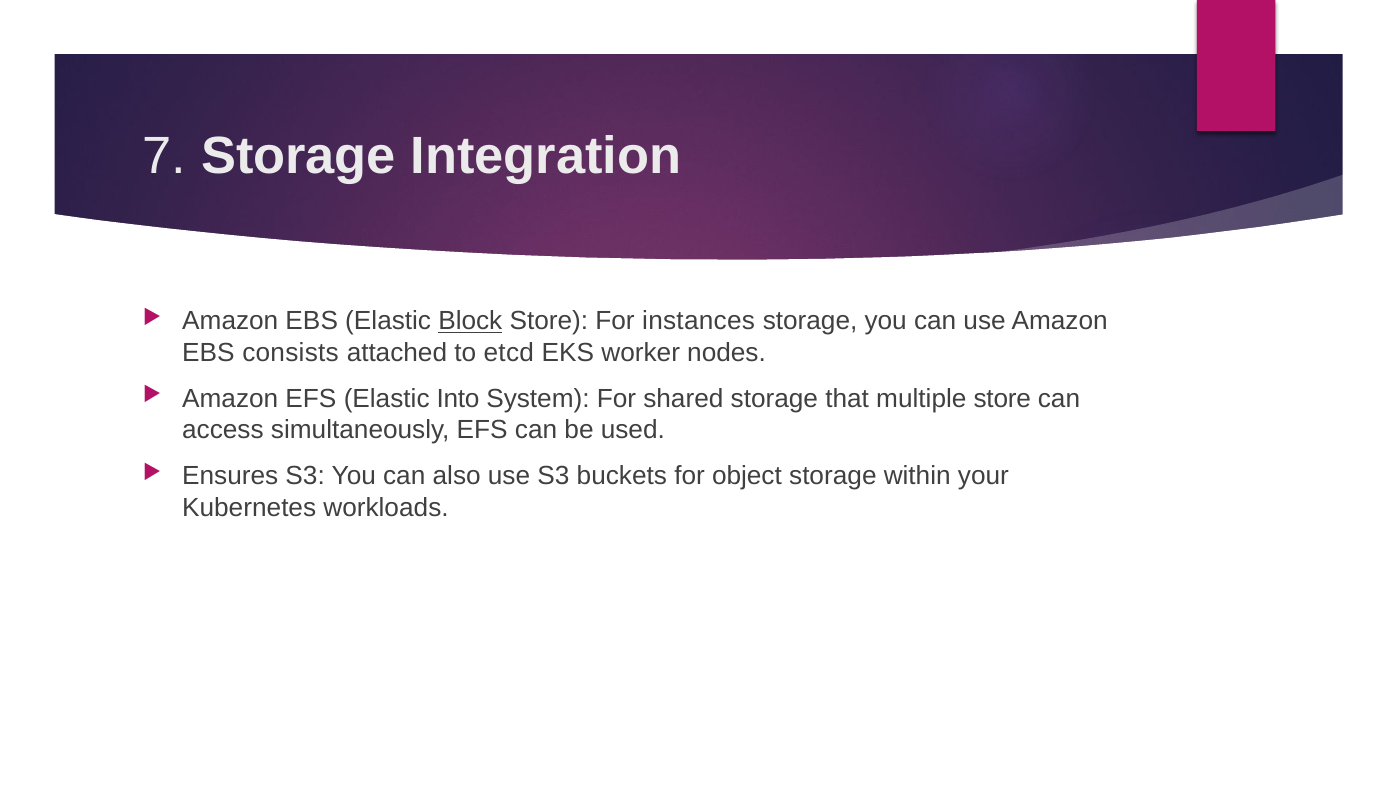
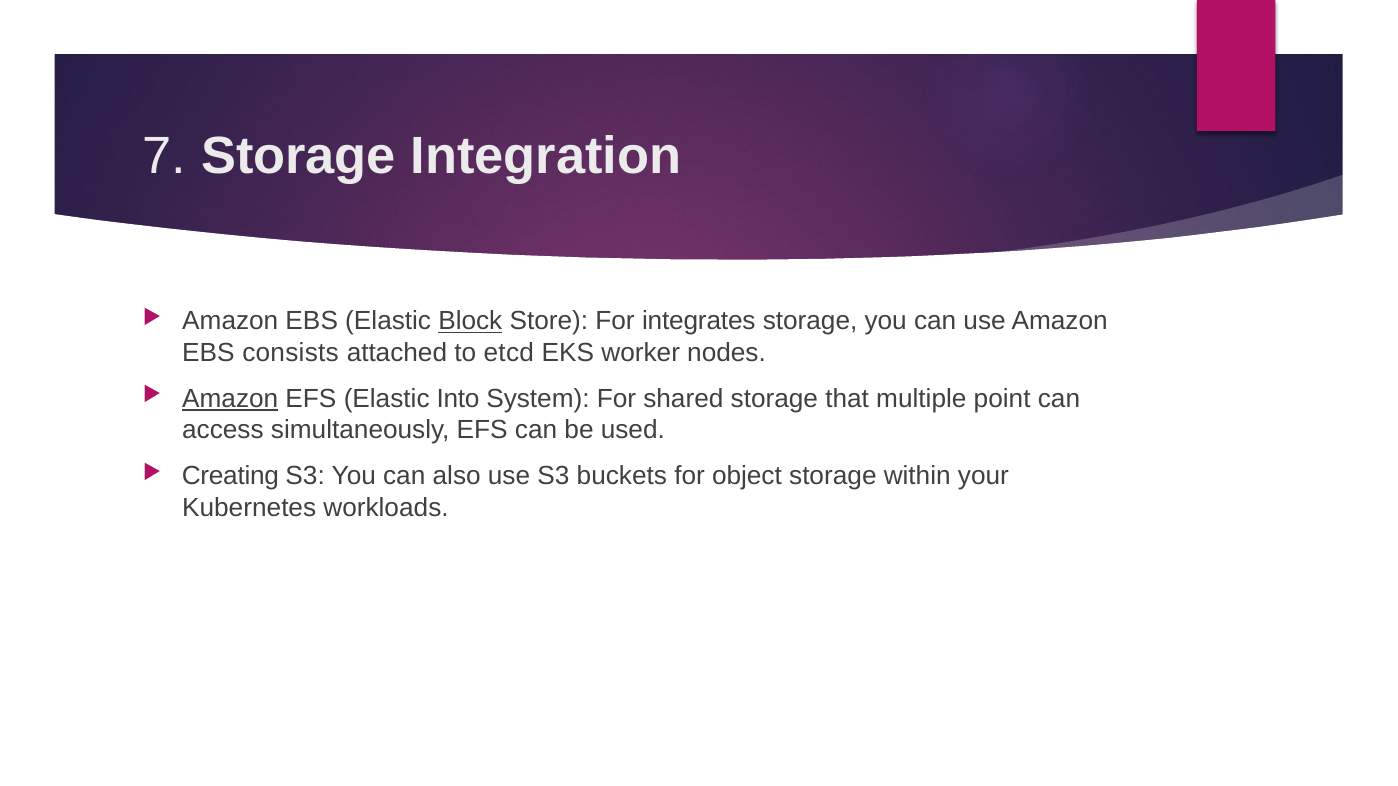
instances: instances -> integrates
Amazon at (230, 399) underline: none -> present
multiple store: store -> point
Ensures: Ensures -> Creating
